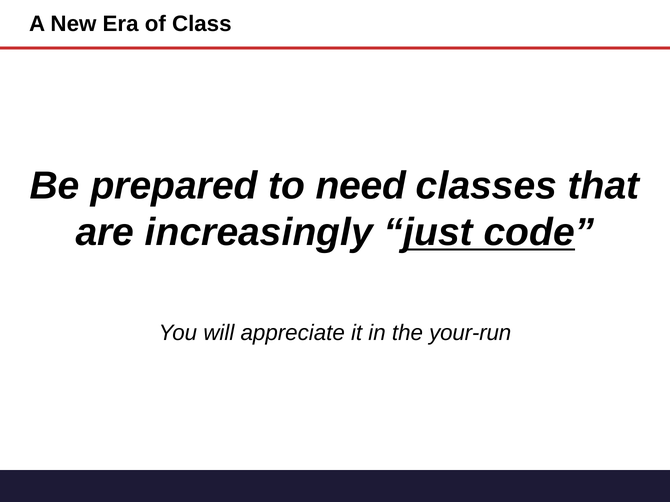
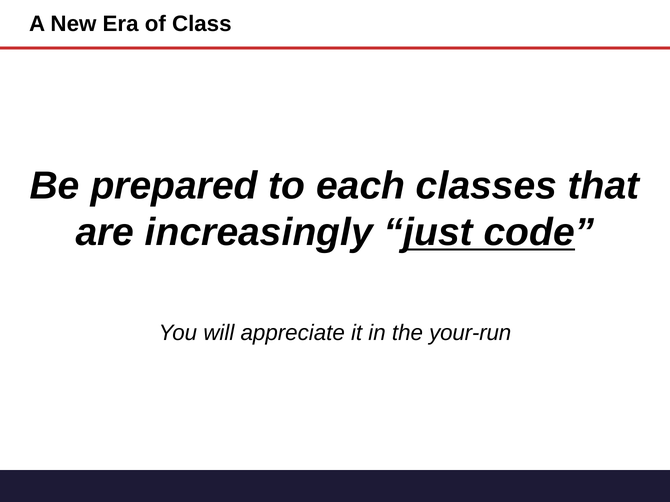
need: need -> each
